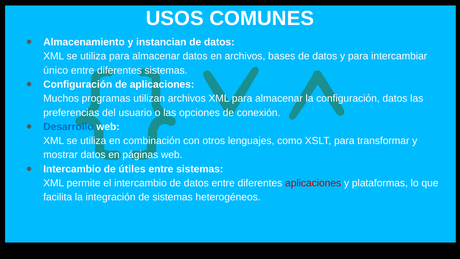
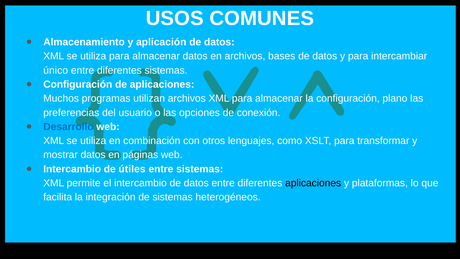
instancian: instancian -> aplicación
configuración datos: datos -> plano
aplicaciones at (313, 183) colour: red -> black
